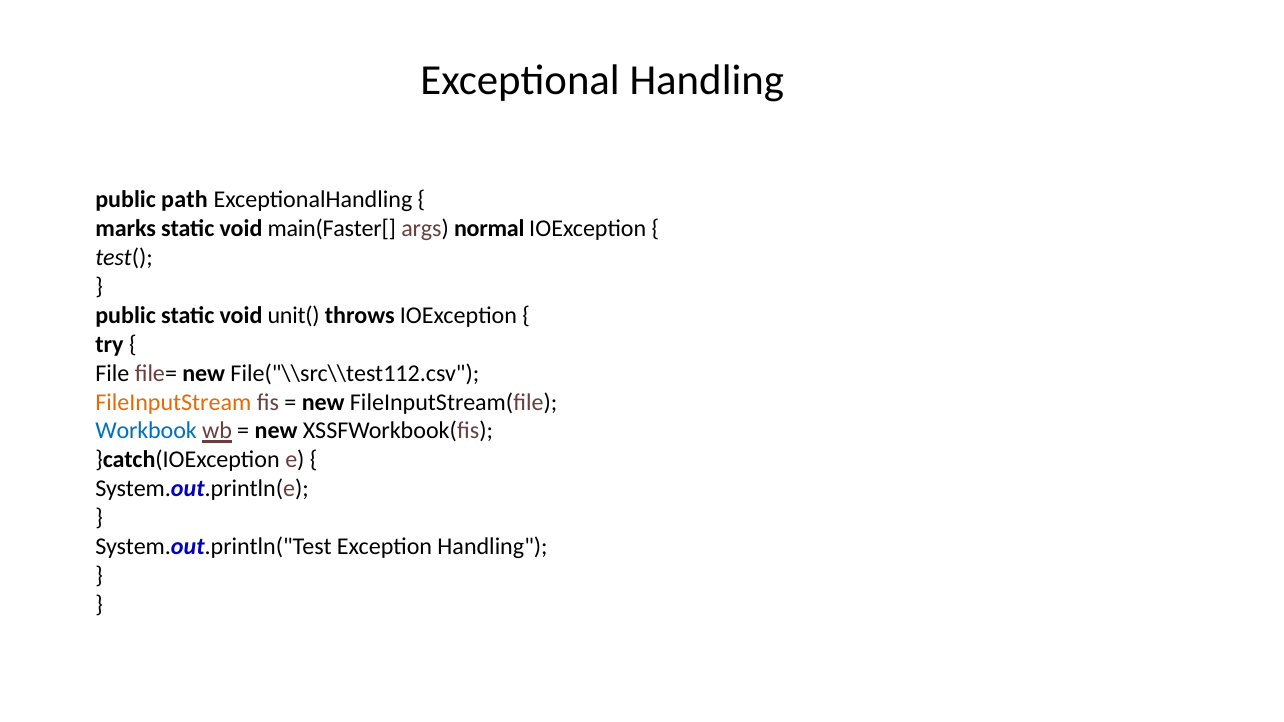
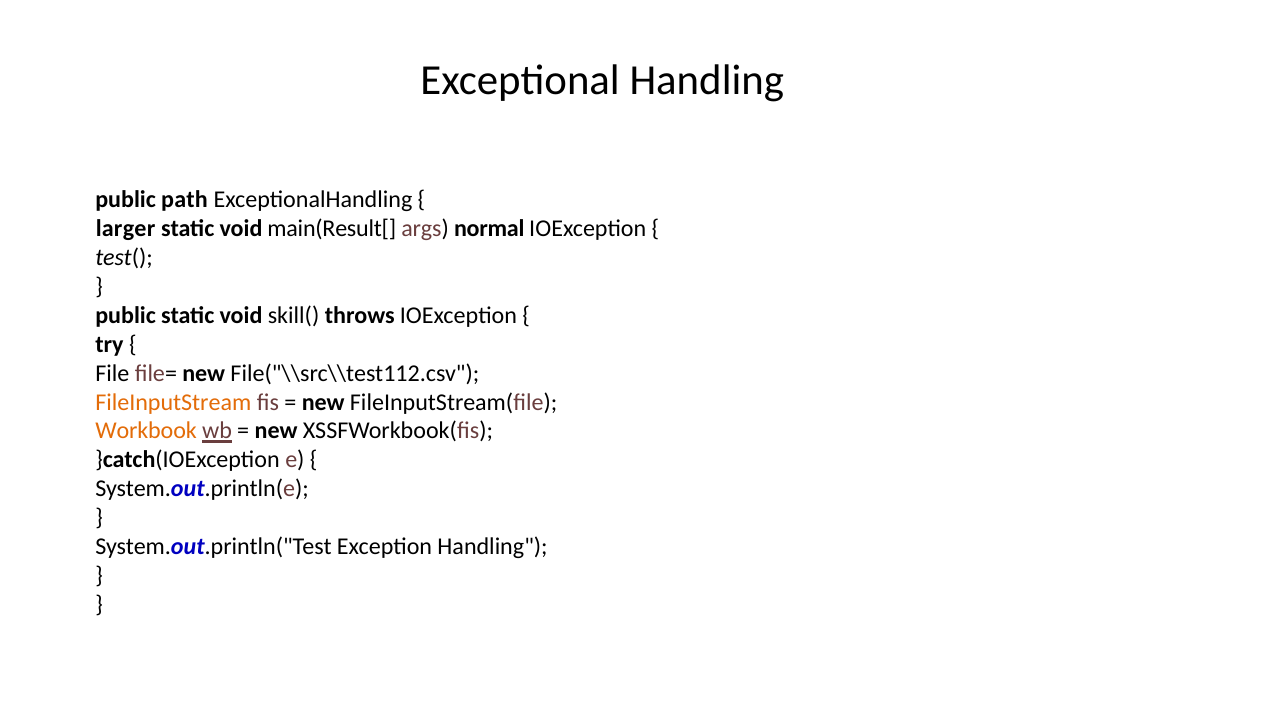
marks: marks -> larger
main(Faster[: main(Faster[ -> main(Result[
unit(: unit( -> skill(
Workbook colour: blue -> orange
